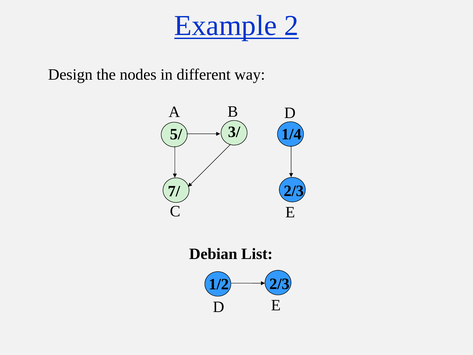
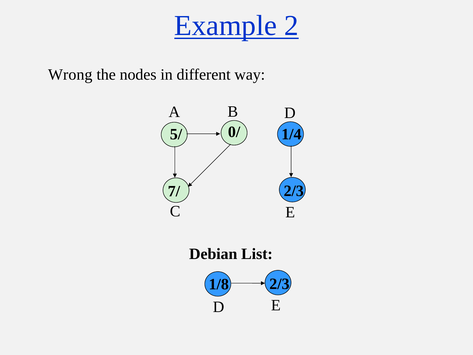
Design: Design -> Wrong
3/: 3/ -> 0/
1/2: 1/2 -> 1/8
